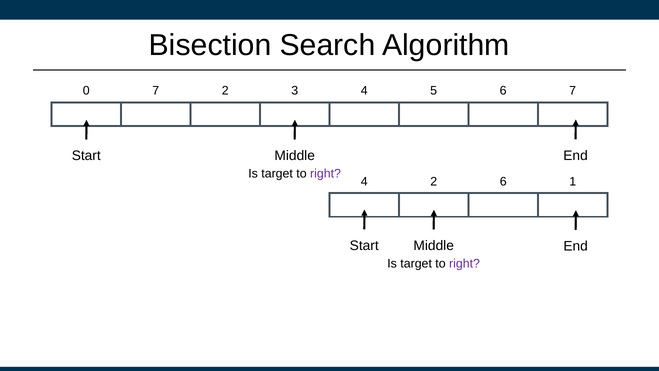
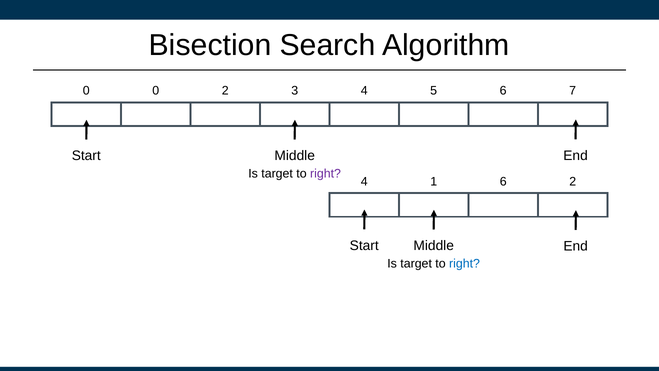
0 7: 7 -> 0
4 2: 2 -> 1
6 1: 1 -> 2
right at (464, 264) colour: purple -> blue
